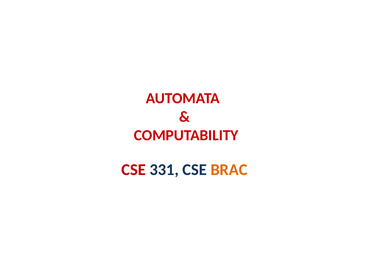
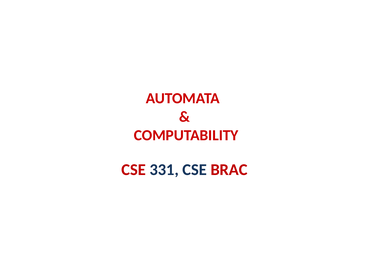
BRAC colour: orange -> red
